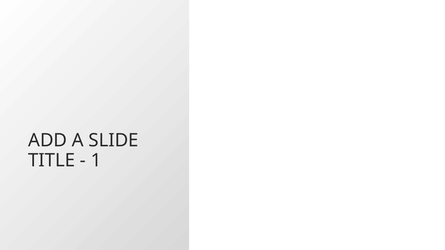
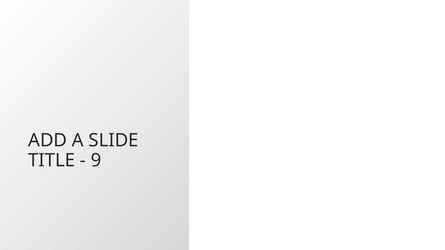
1: 1 -> 9
